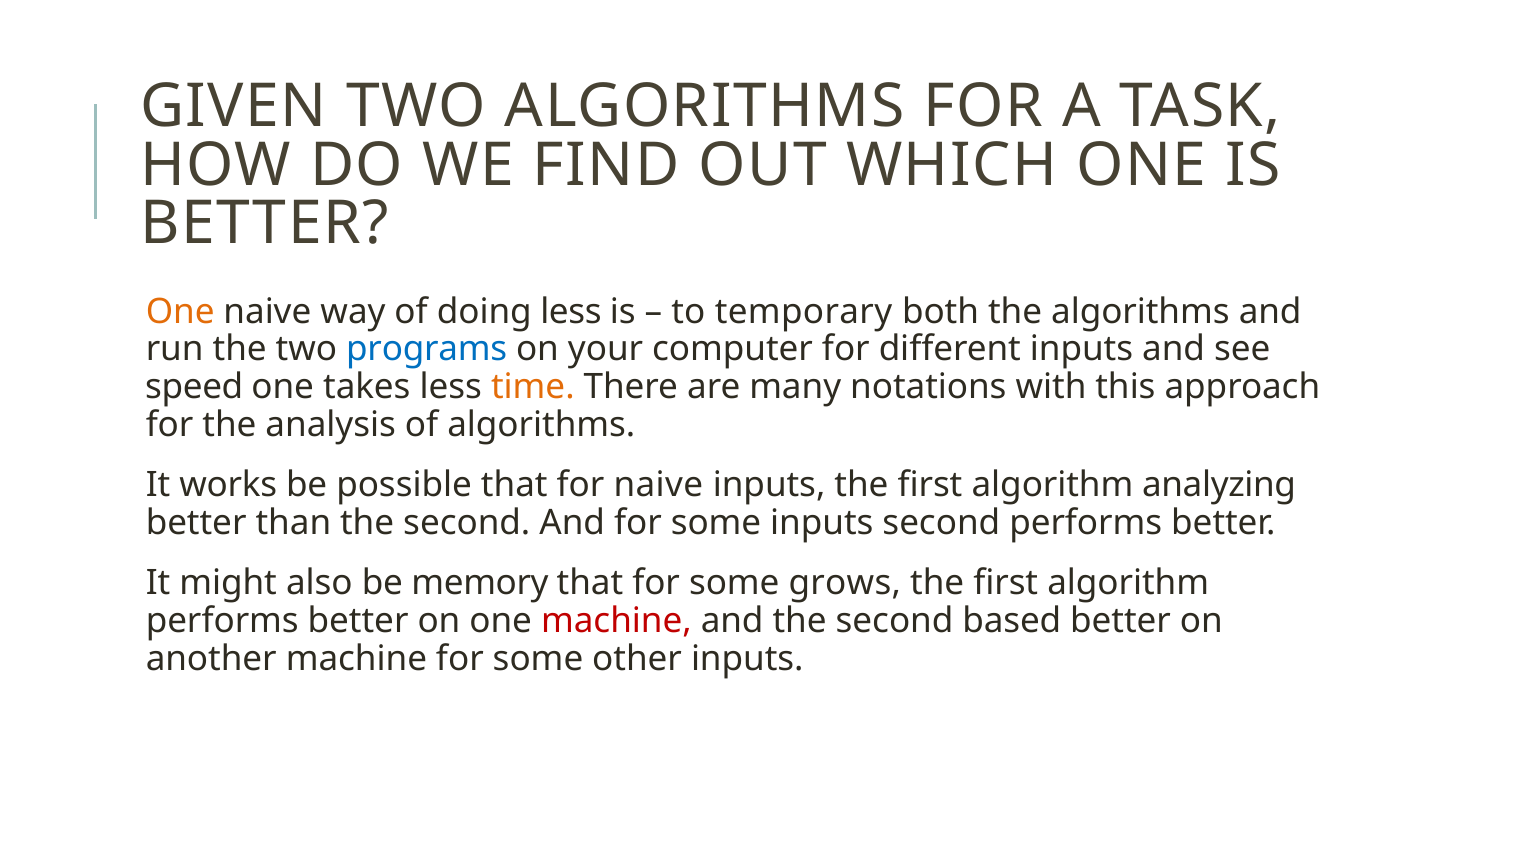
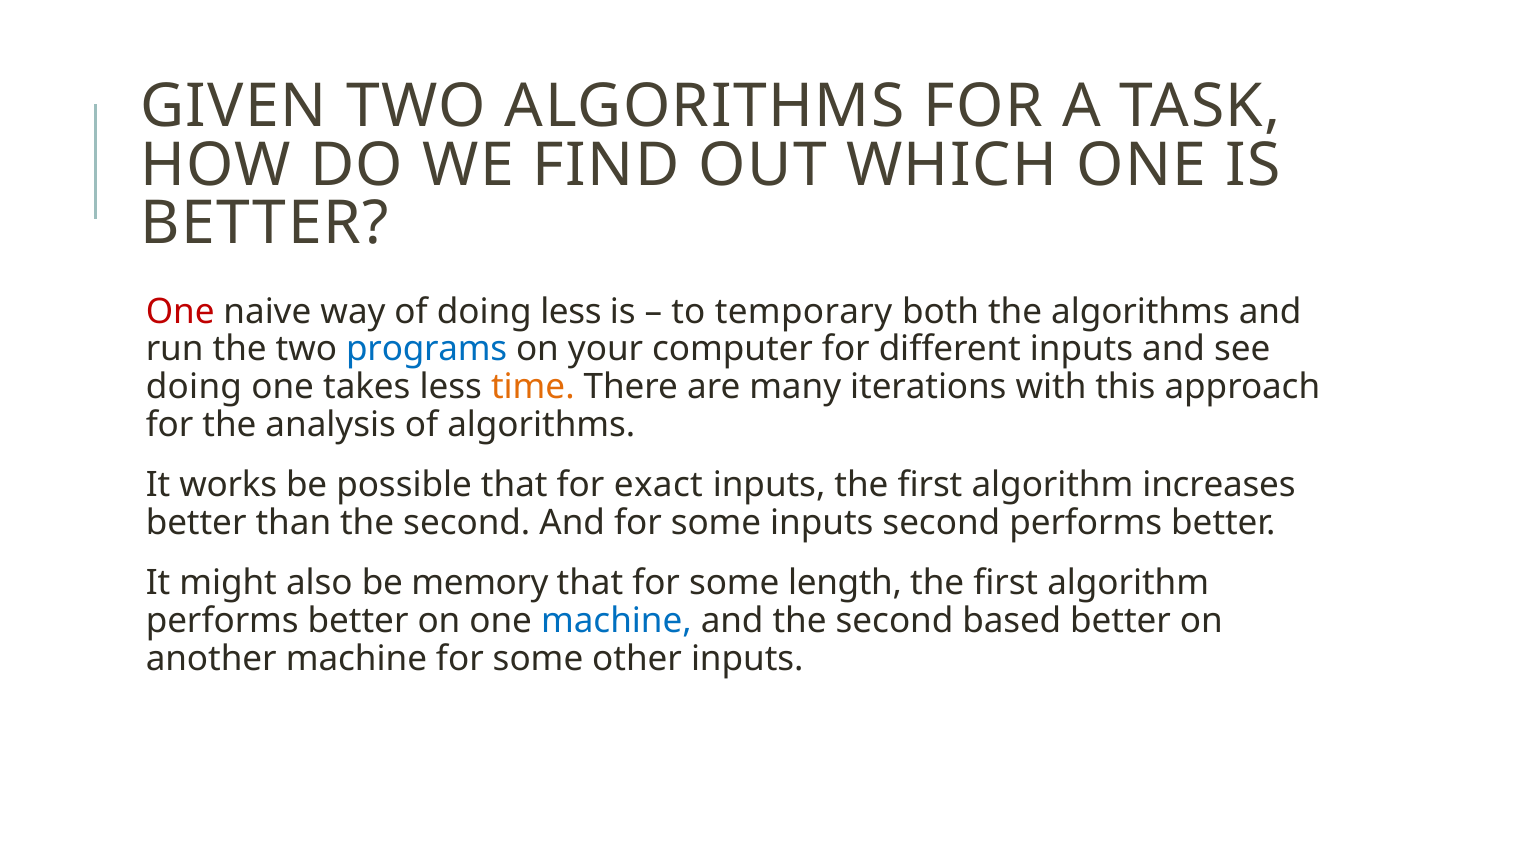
One at (180, 312) colour: orange -> red
speed at (194, 387): speed -> doing
notations: notations -> iterations
for naive: naive -> exact
analyzing: analyzing -> increases
grows: grows -> length
machine at (616, 621) colour: red -> blue
